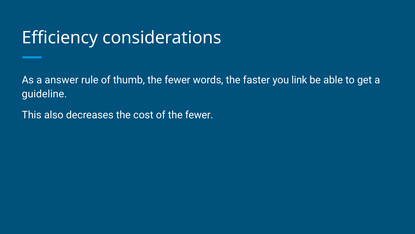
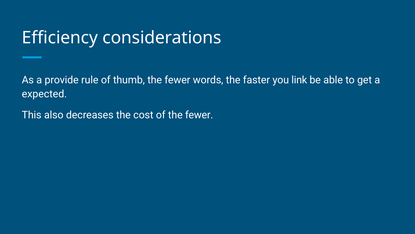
answer: answer -> provide
guideline: guideline -> expected
